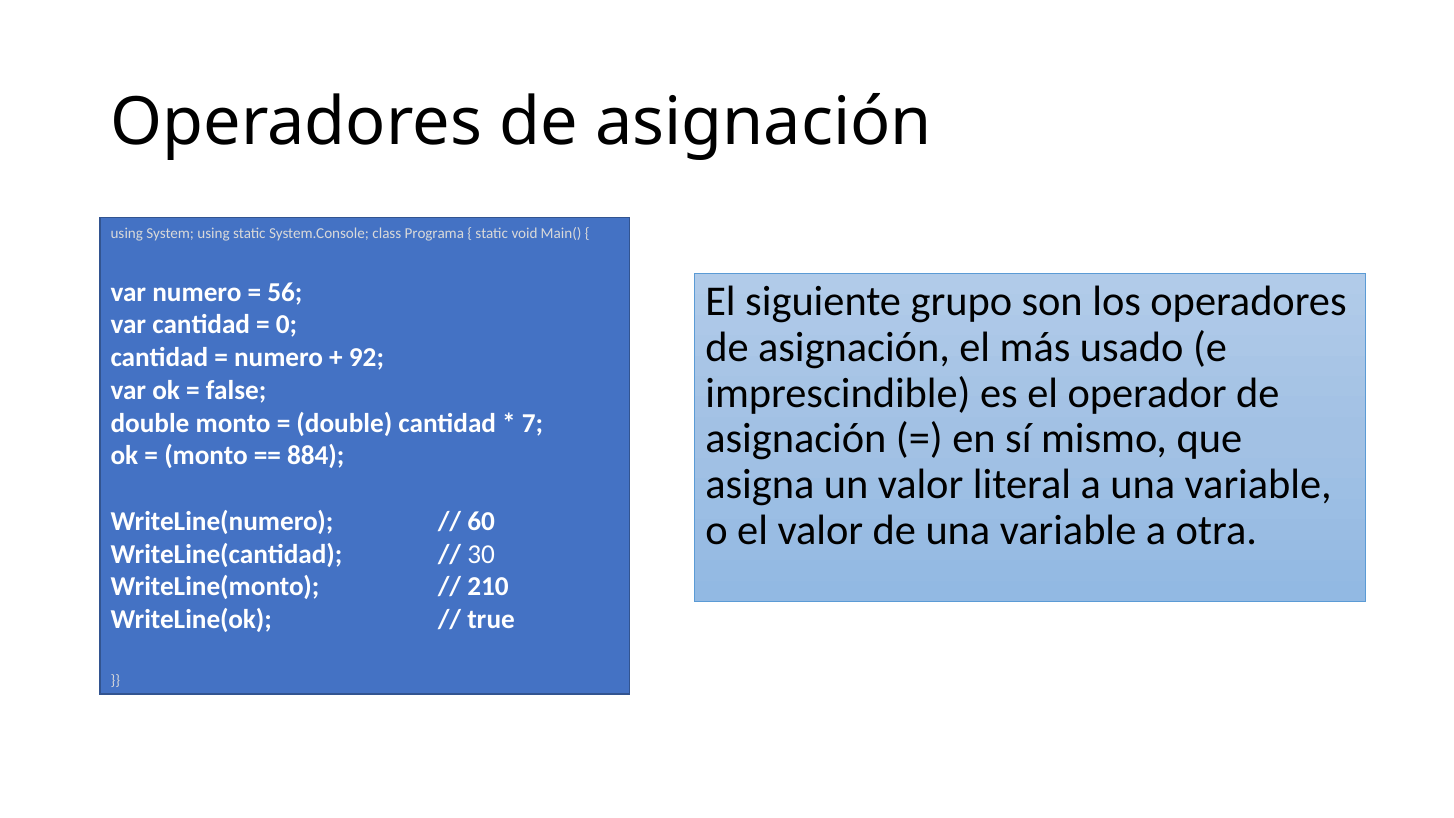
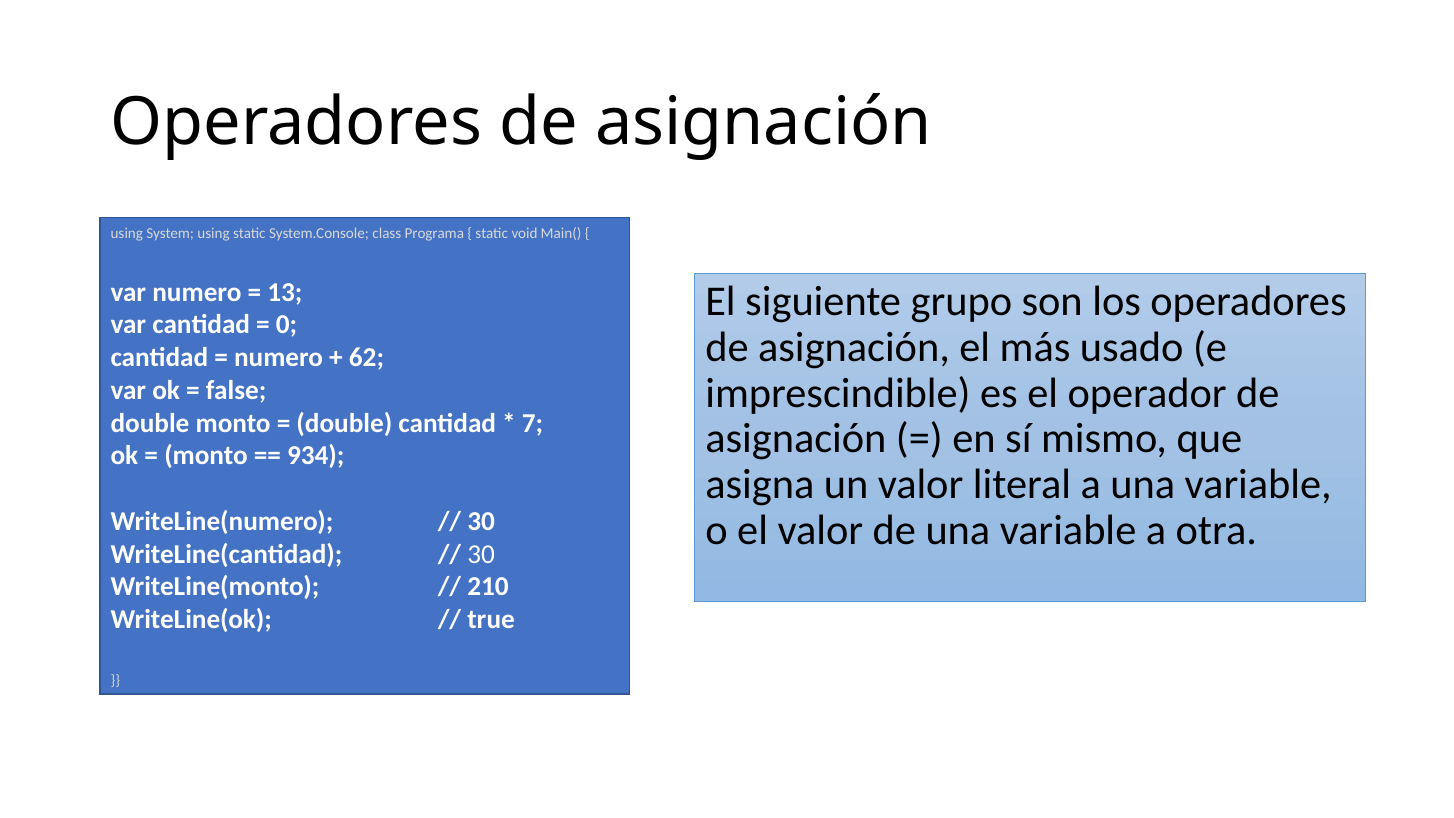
56: 56 -> 13
92: 92 -> 62
884: 884 -> 934
60 at (481, 521): 60 -> 30
